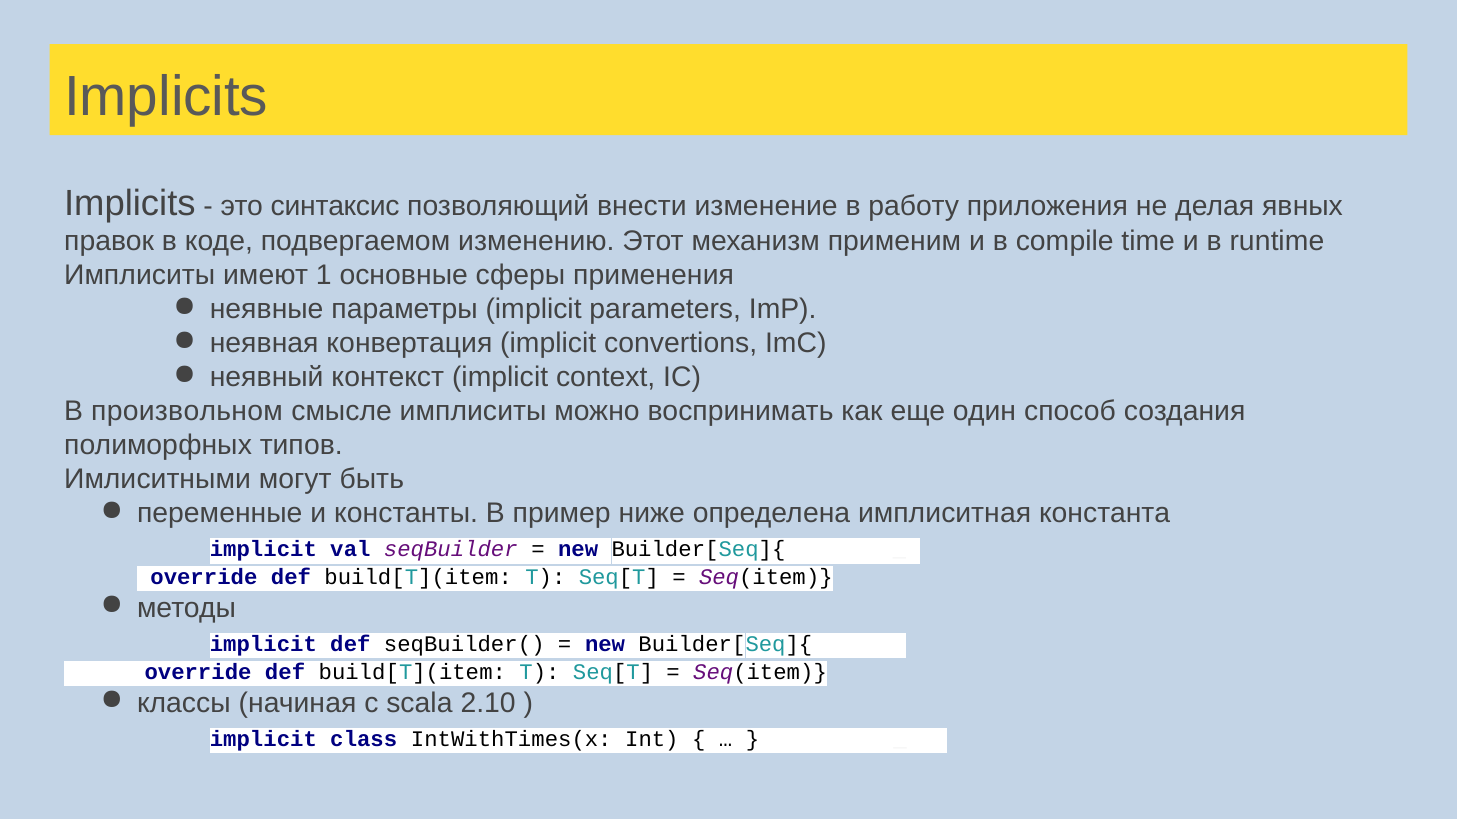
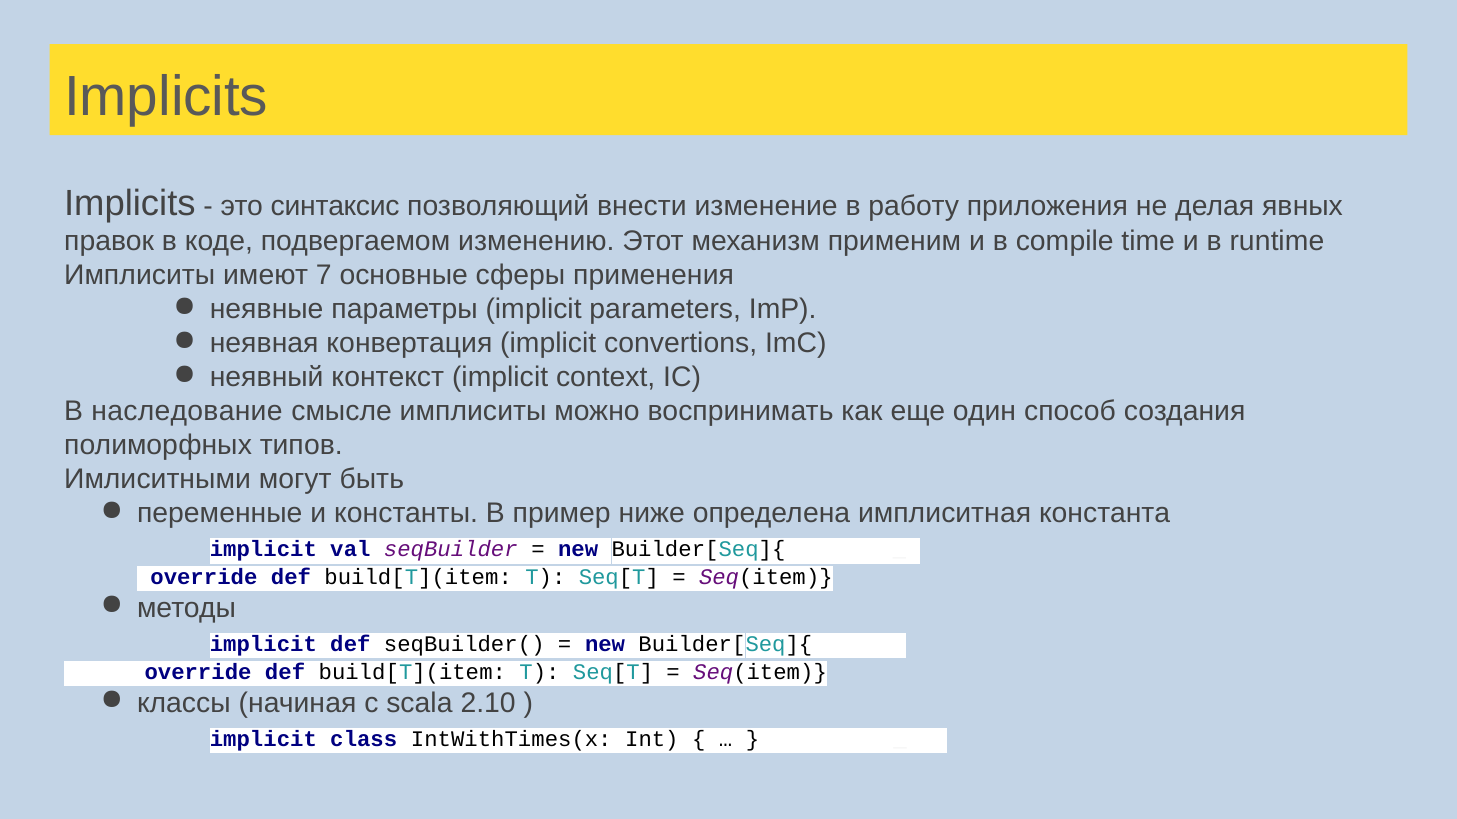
1: 1 -> 7
произвольном: произвольном -> наследование
